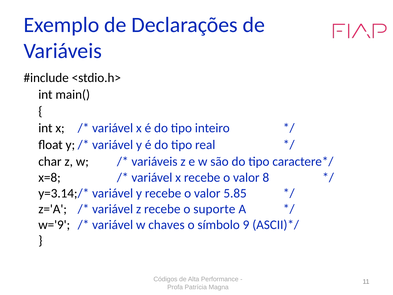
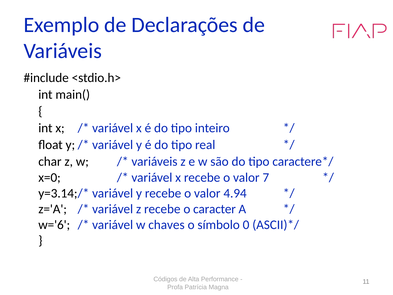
x=8: x=8 -> x=0
8: 8 -> 7
5.85: 5.85 -> 4.94
suporte: suporte -> caracter
w='9: w='9 -> w='6
9: 9 -> 0
